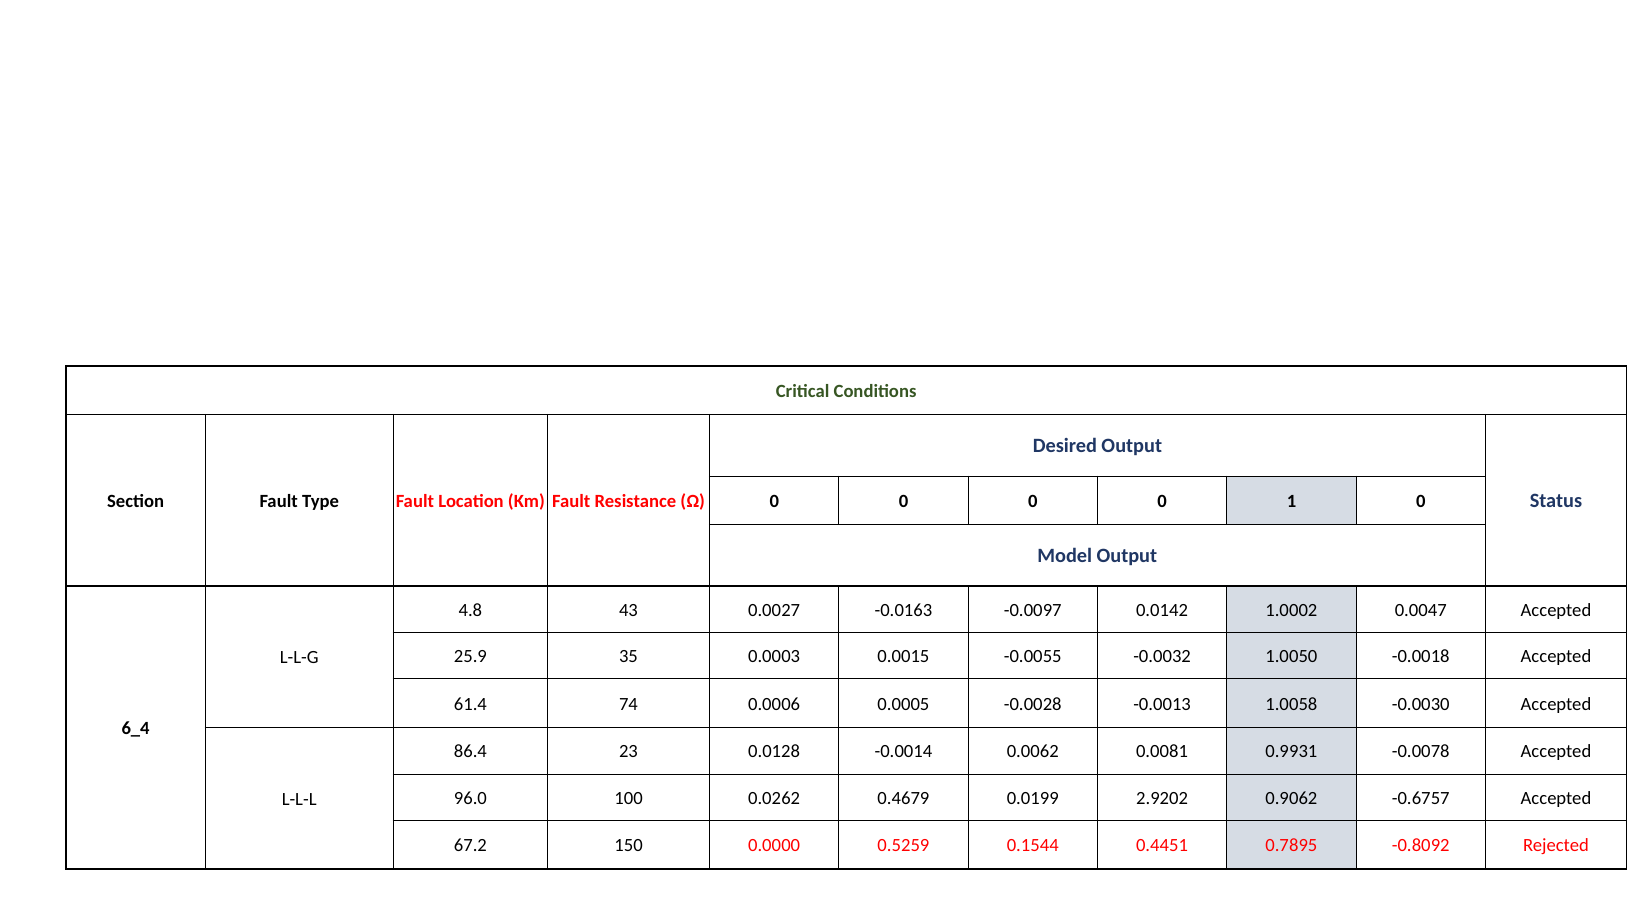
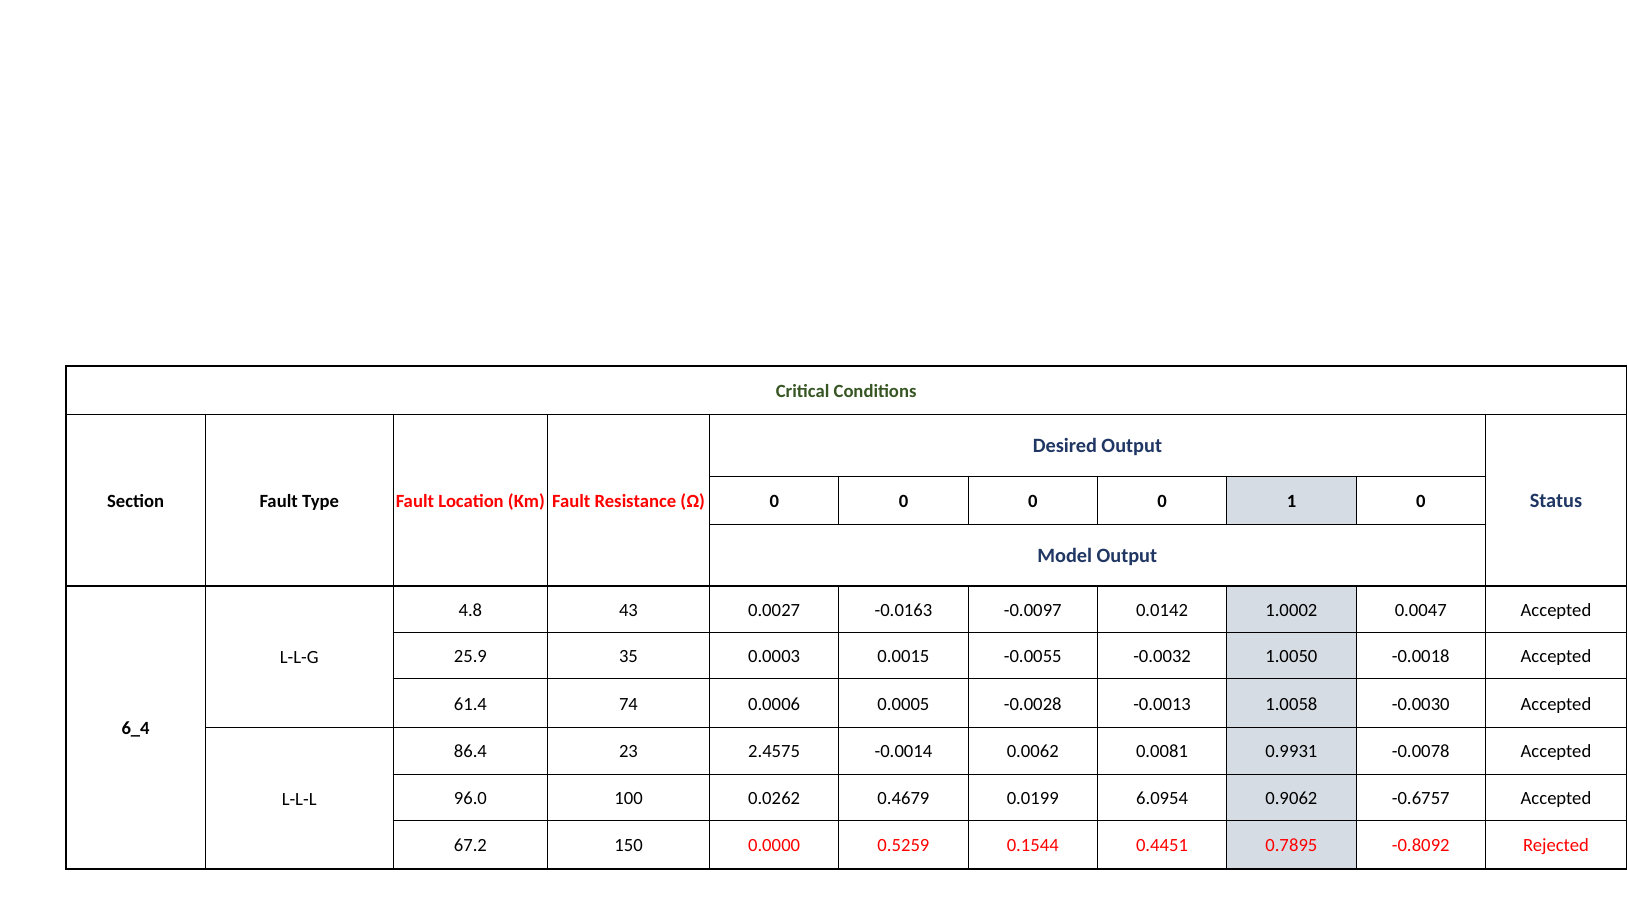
0.0128: 0.0128 -> 2.4575
2.9202: 2.9202 -> 6.0954
